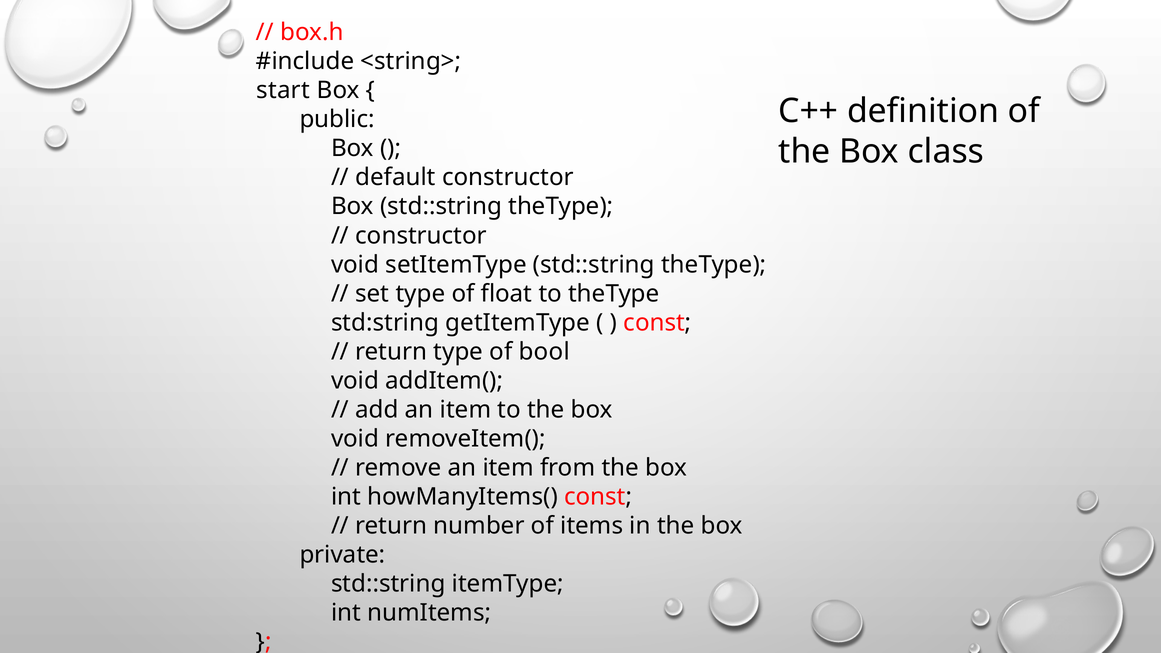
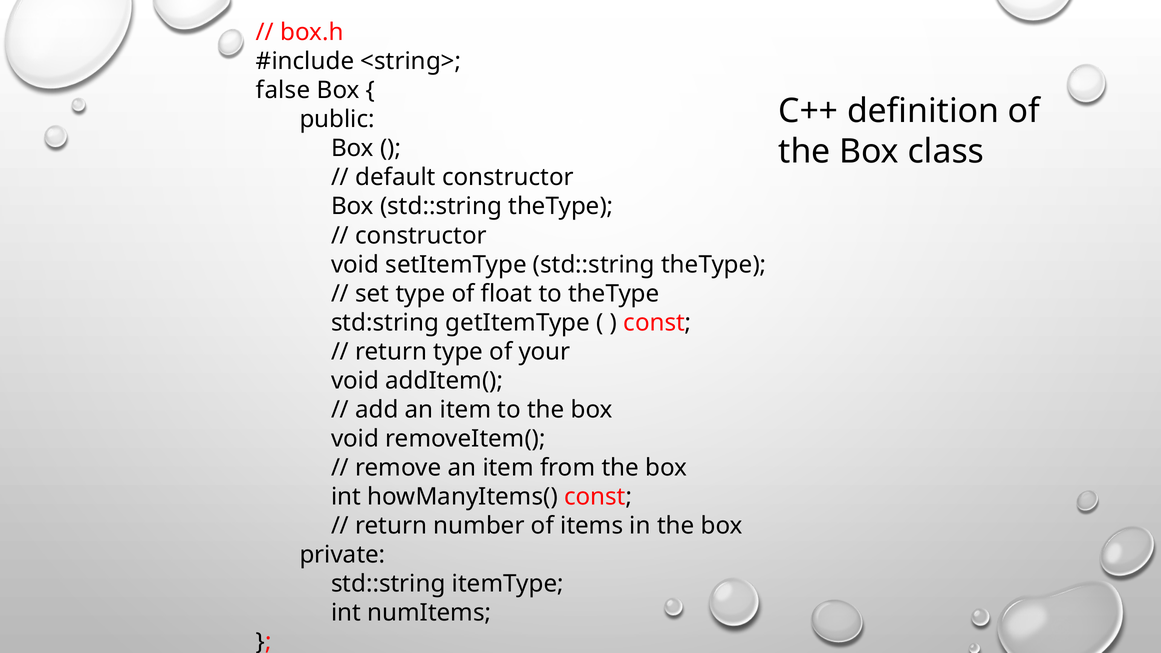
start: start -> false
bool: bool -> your
